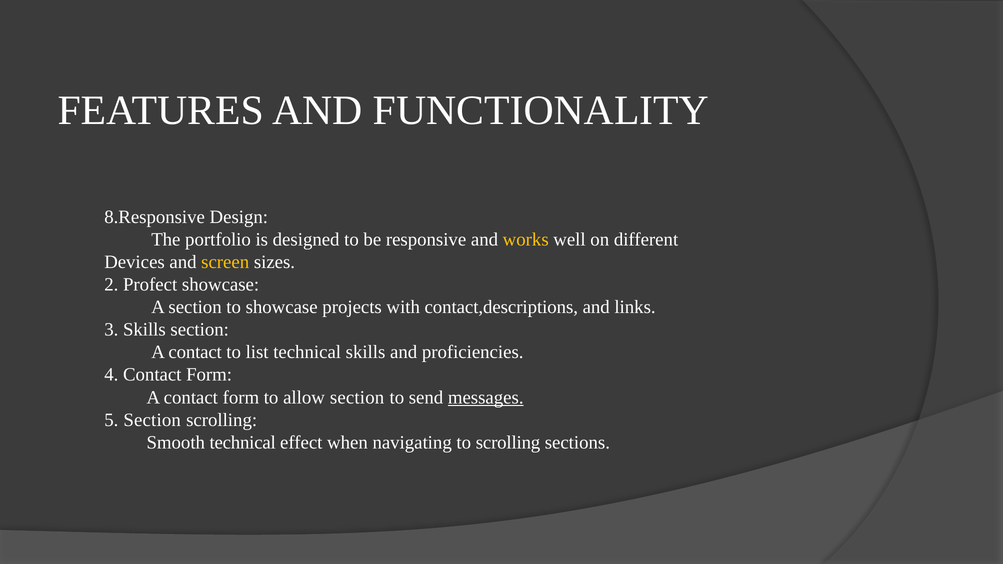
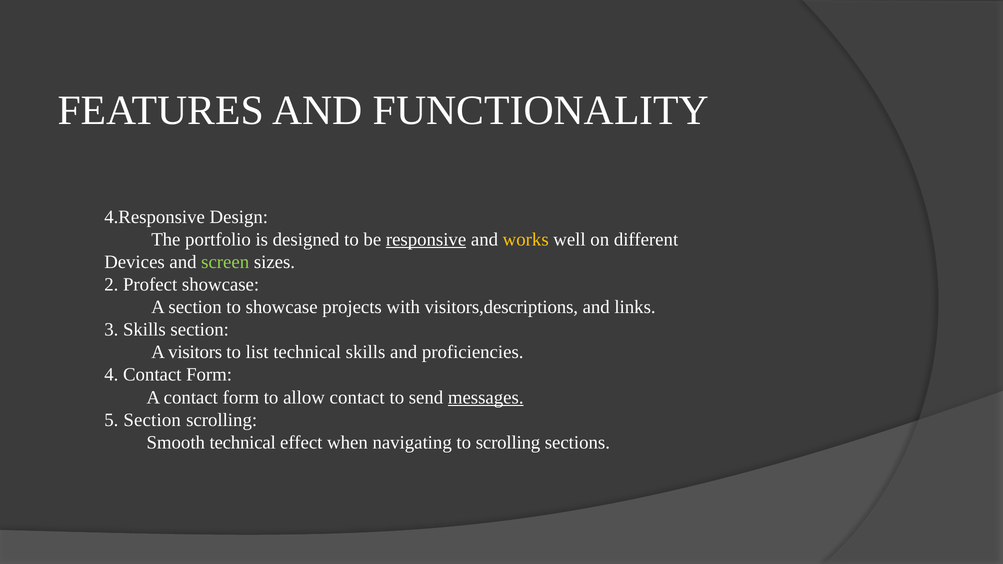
8.Responsive: 8.Responsive -> 4.Responsive
responsive underline: none -> present
screen colour: yellow -> light green
contact,descriptions: contact,descriptions -> visitors,descriptions
contact at (195, 352): contact -> visitors
allow section: section -> contact
